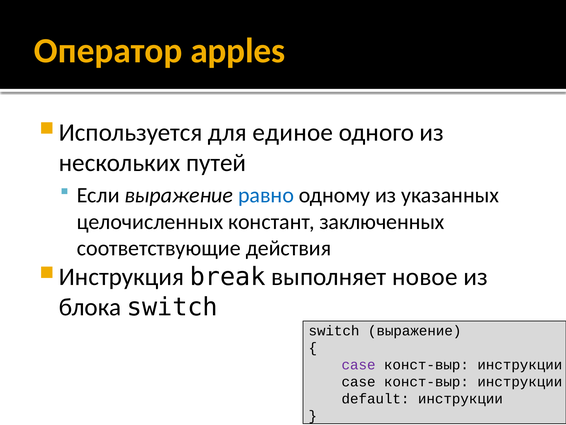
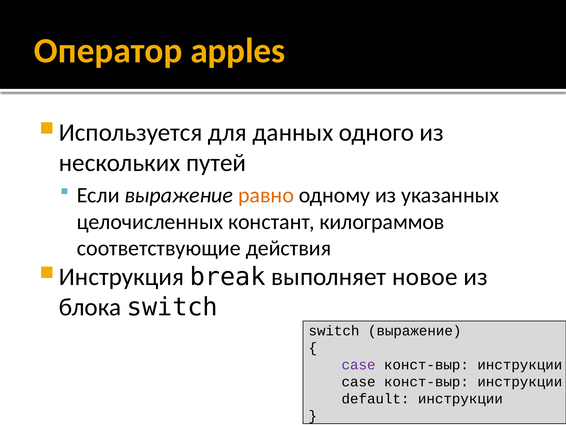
единое: единое -> данных
равно colour: blue -> orange
заключенных: заключенных -> килограммов
